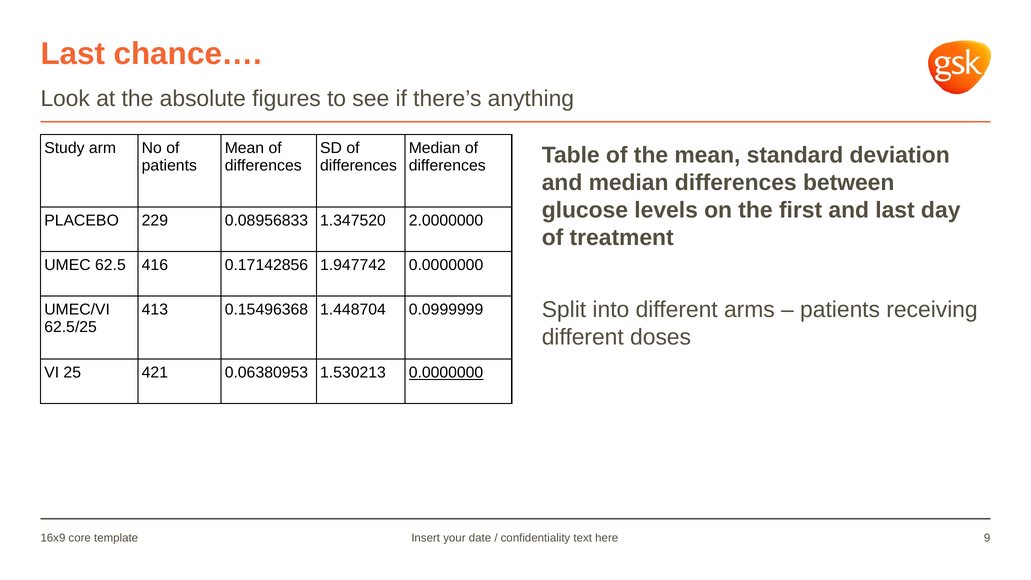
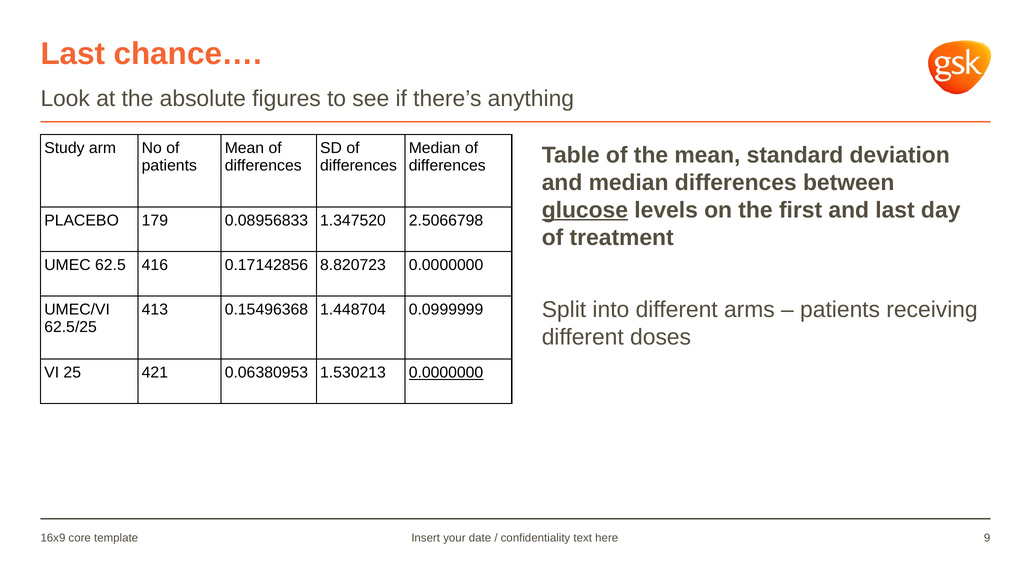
glucose underline: none -> present
229: 229 -> 179
2.0000000: 2.0000000 -> 2.5066798
1.947742: 1.947742 -> 8.820723
